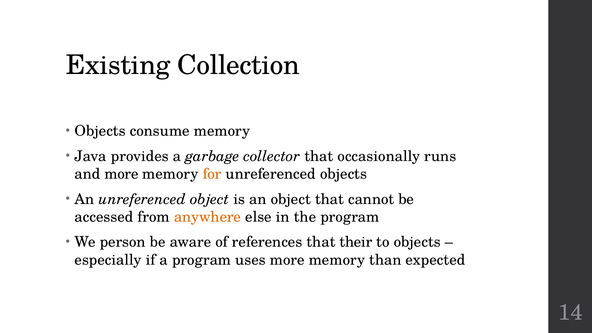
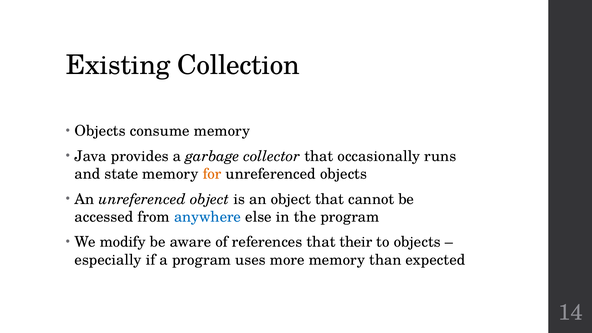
and more: more -> state
anywhere colour: orange -> blue
person: person -> modify
